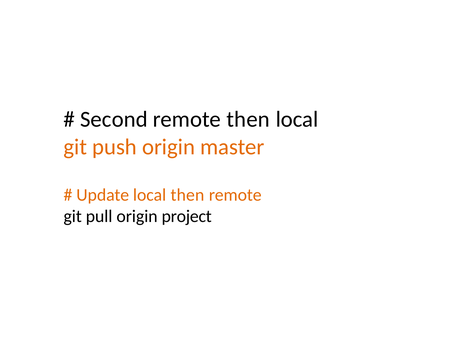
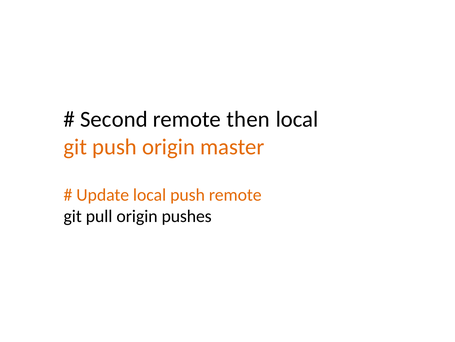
local then: then -> push
project: project -> pushes
